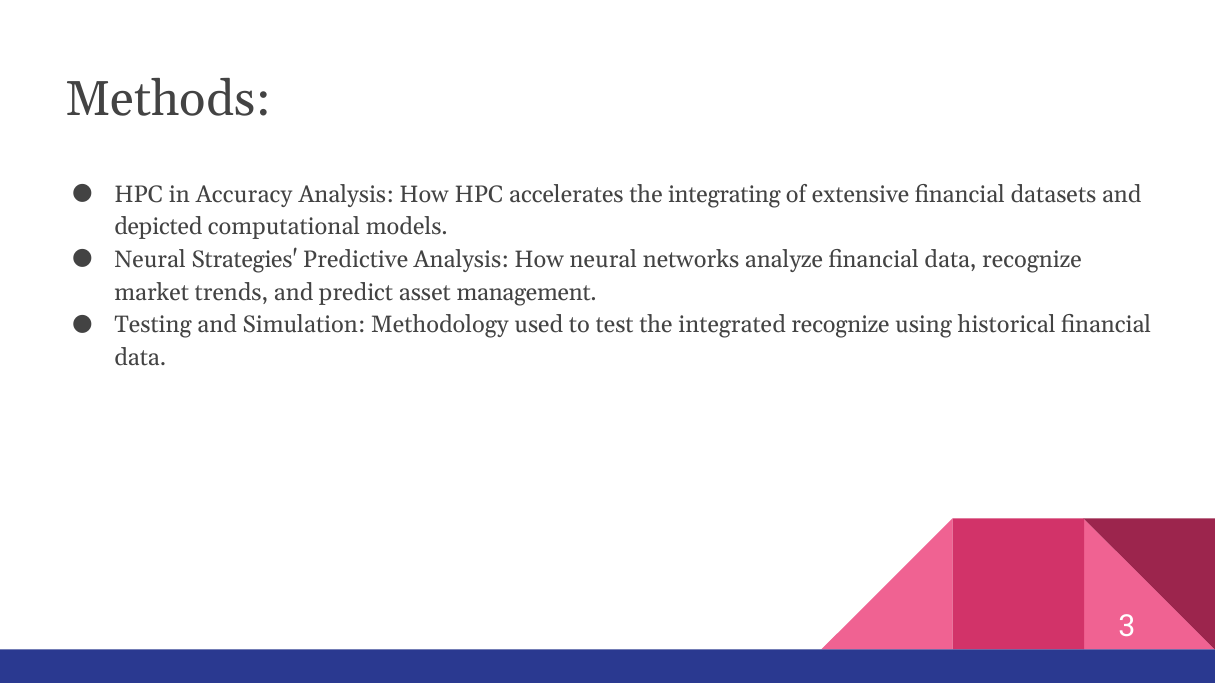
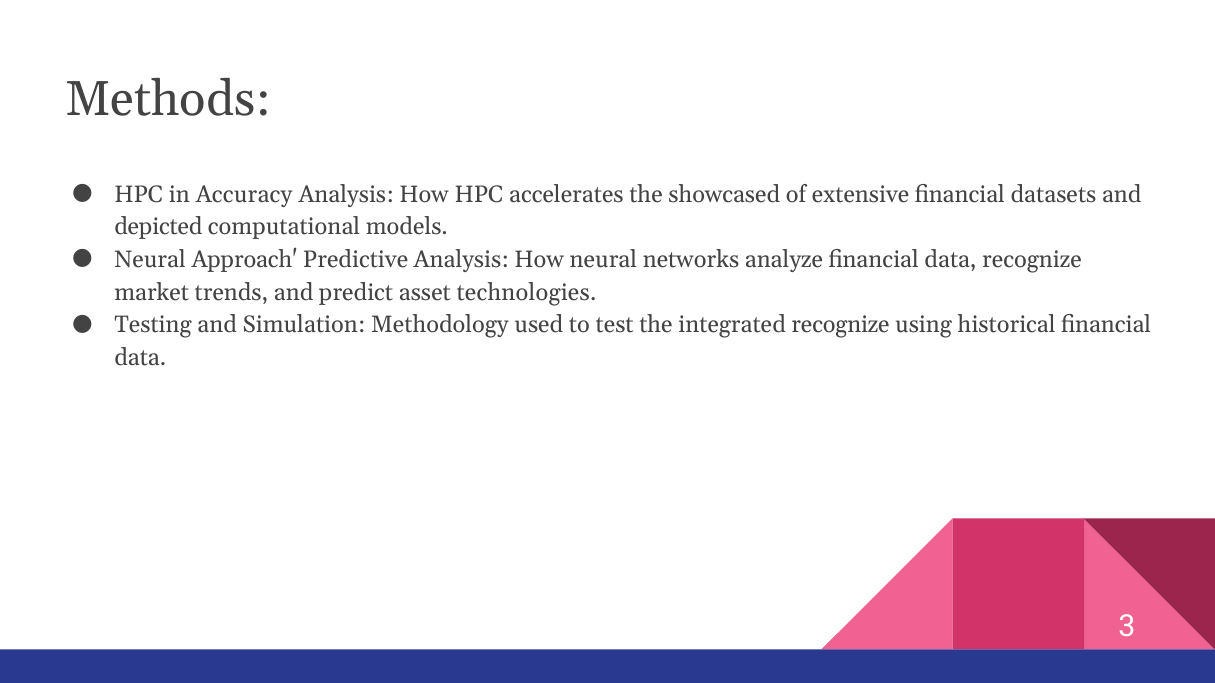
integrating: integrating -> showcased
Strategies: Strategies -> Approach
management: management -> technologies
